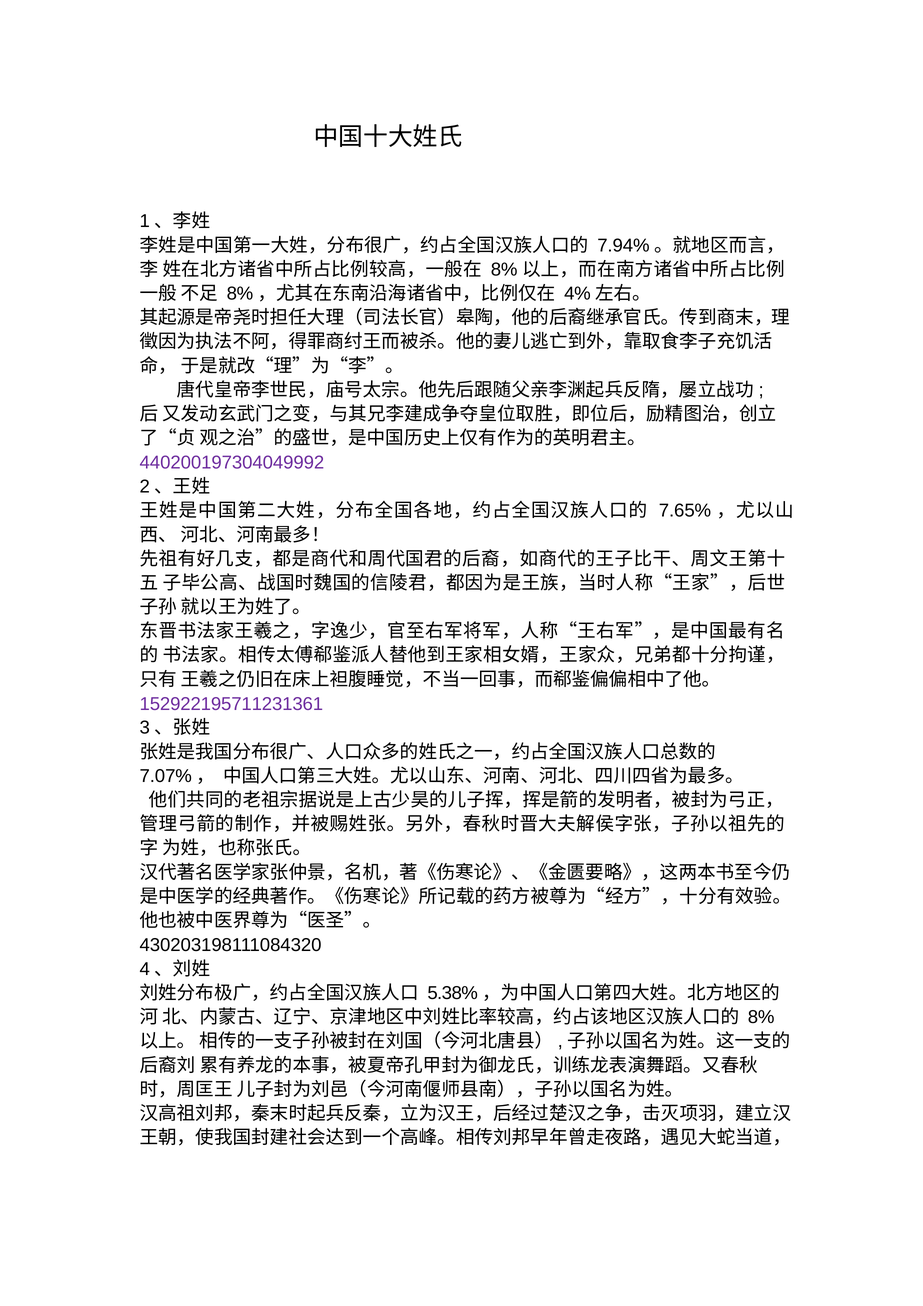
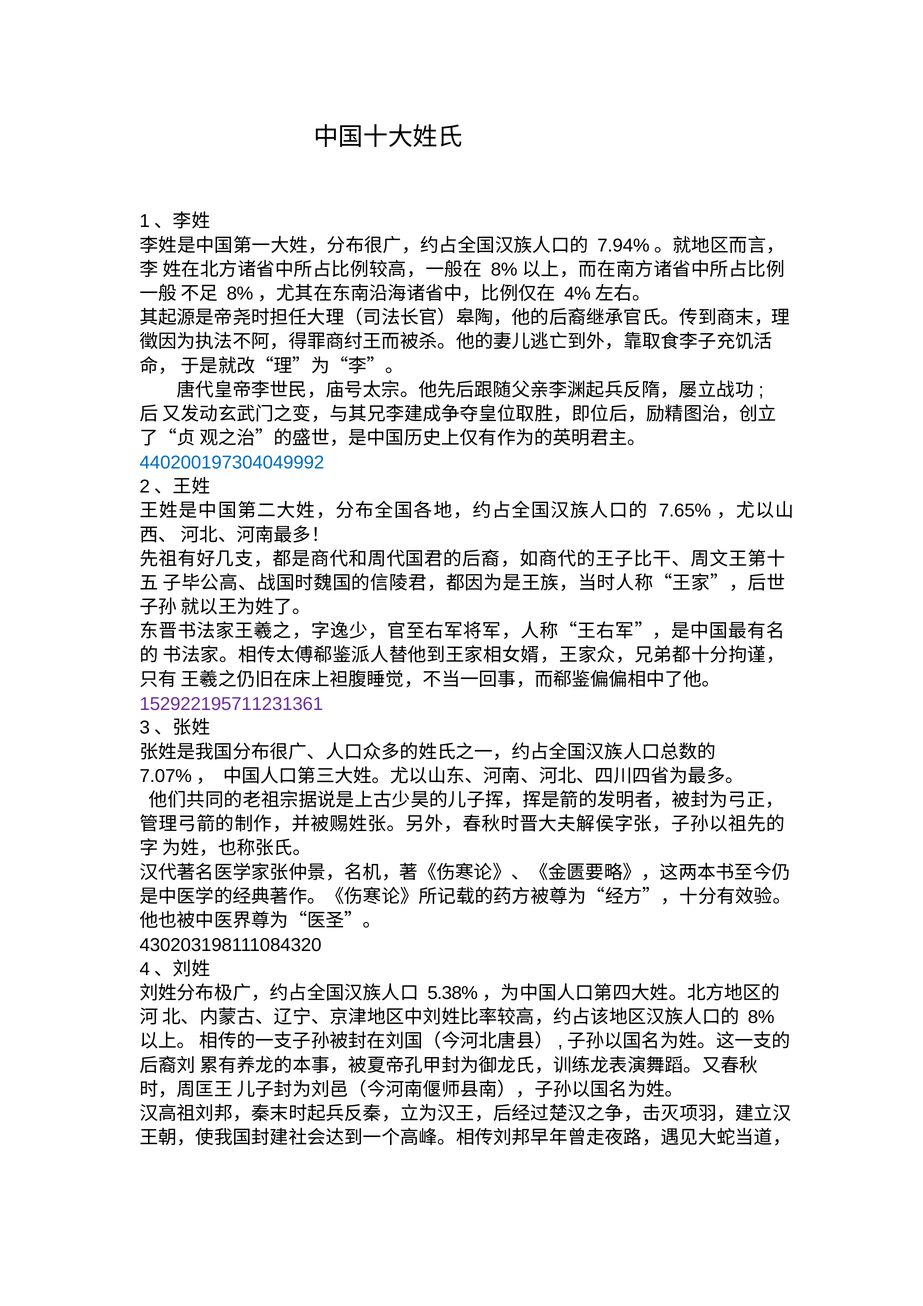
440200197304049992 colour: purple -> blue
